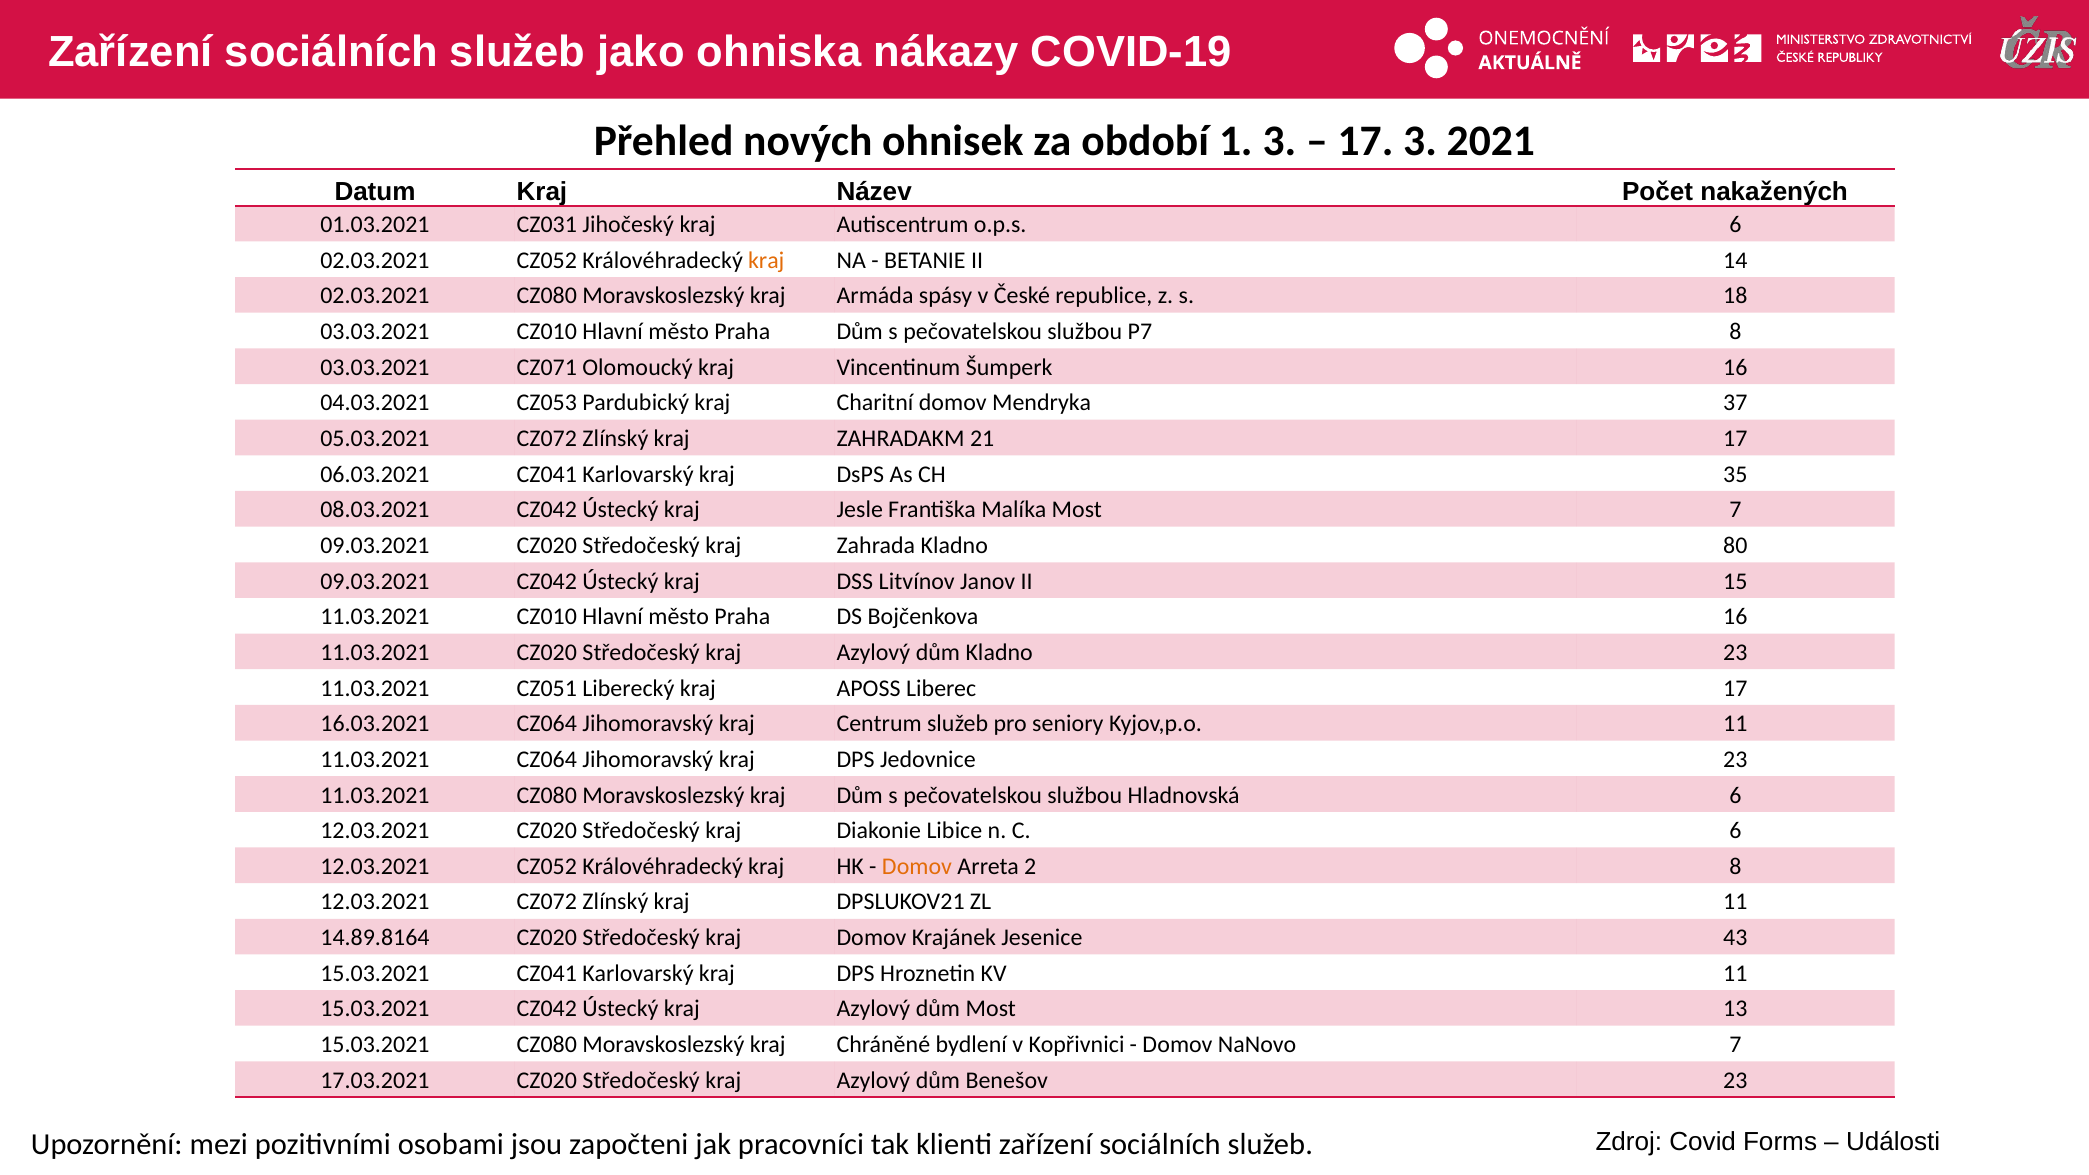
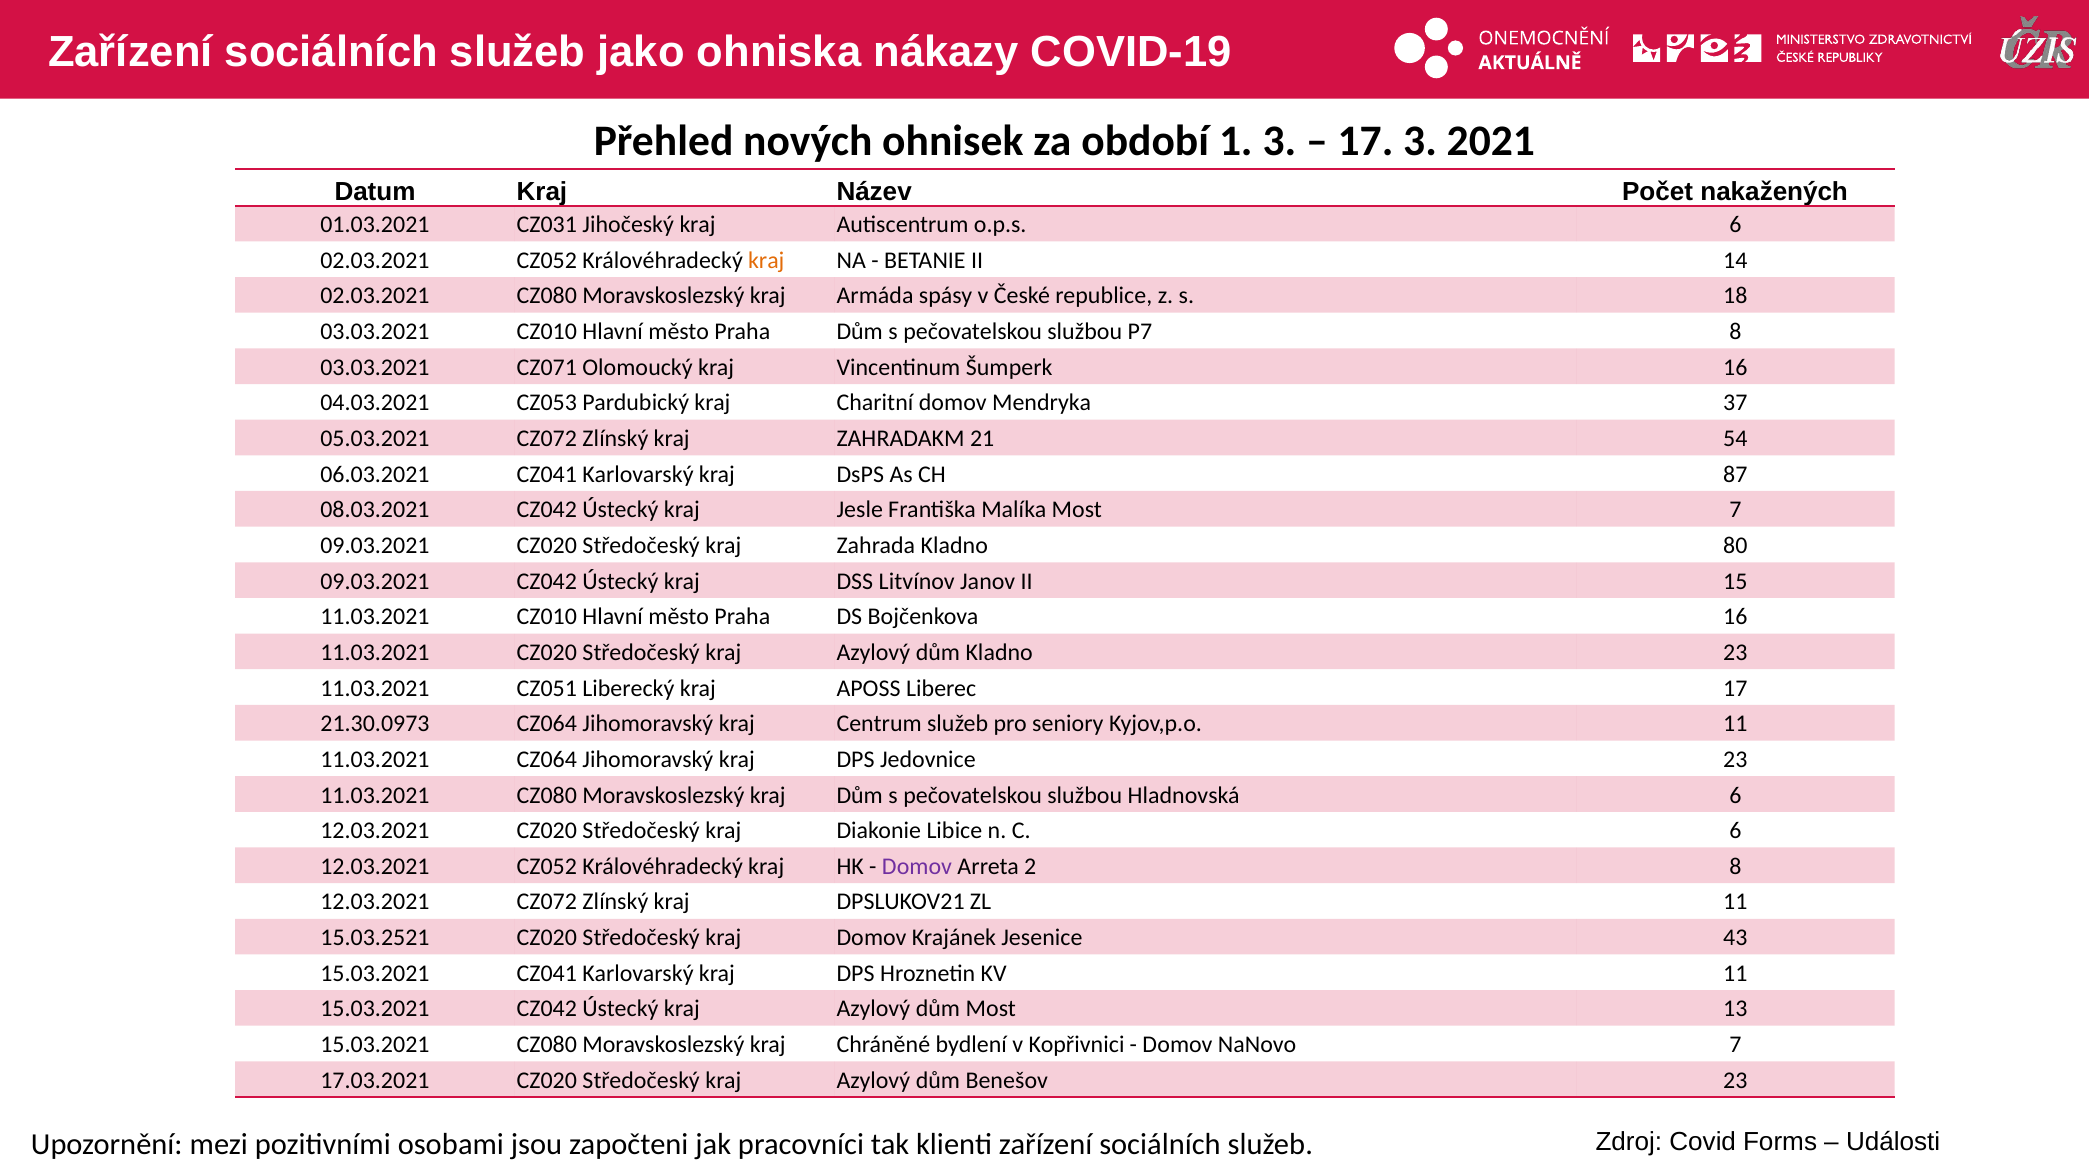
21 17: 17 -> 54
35: 35 -> 87
16.03.2021: 16.03.2021 -> 21.30.0973
Domov at (917, 866) colour: orange -> purple
14.89.8164: 14.89.8164 -> 15.03.2521
